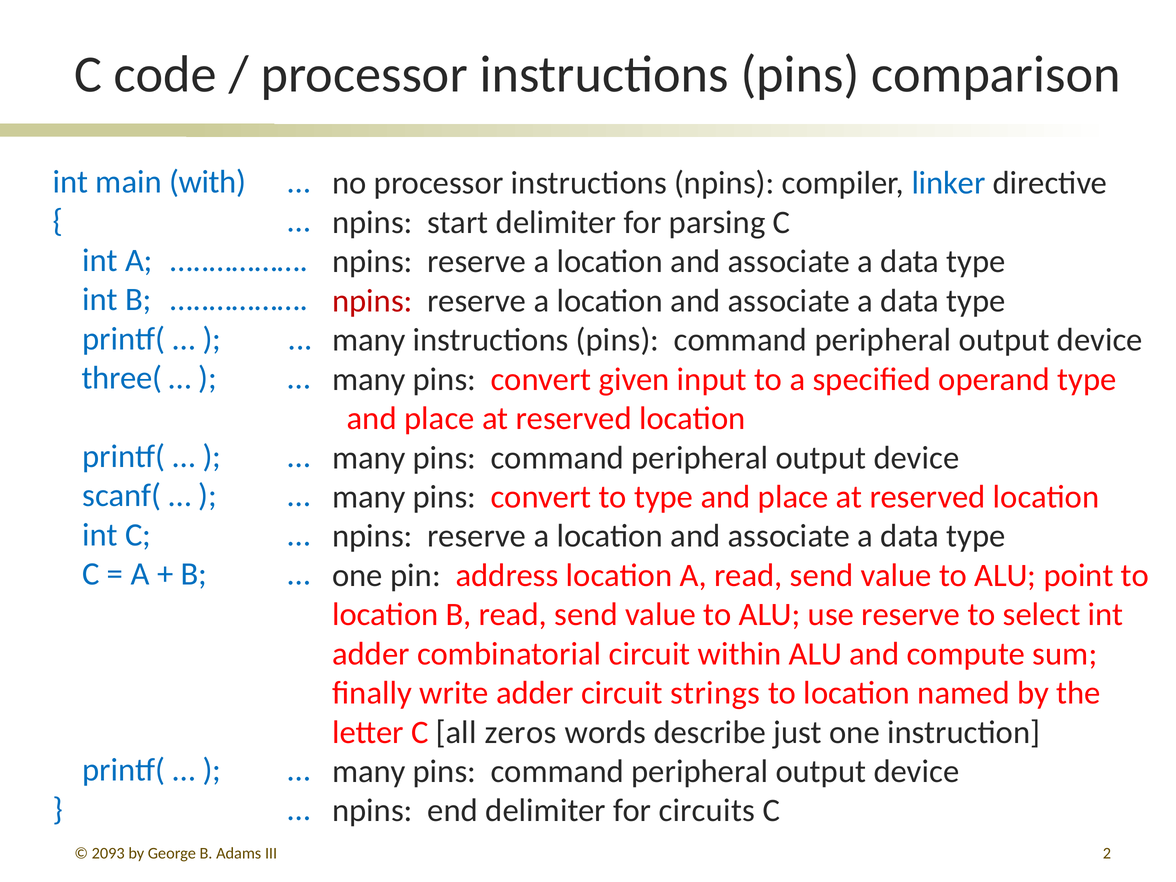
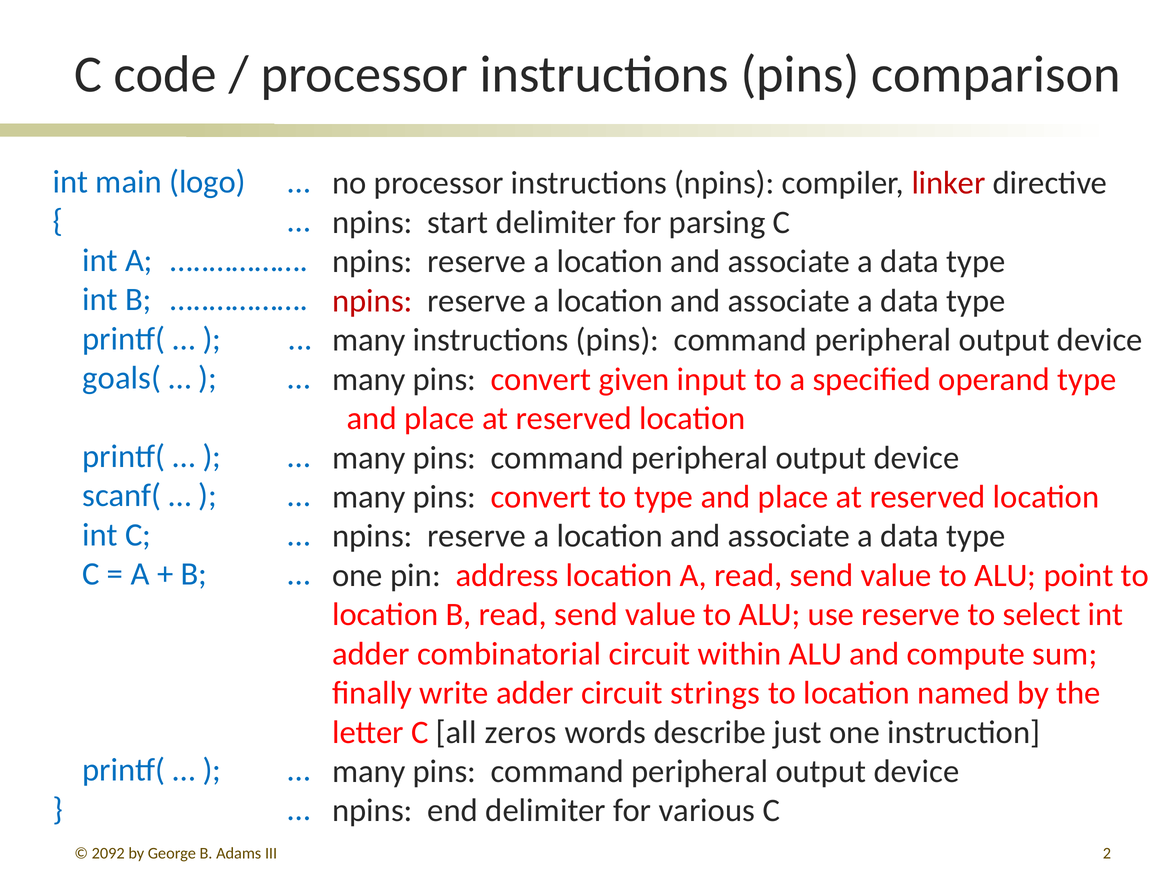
with: with -> logo
linker colour: blue -> red
three(: three( -> goals(
circuits: circuits -> various
2093: 2093 -> 2092
